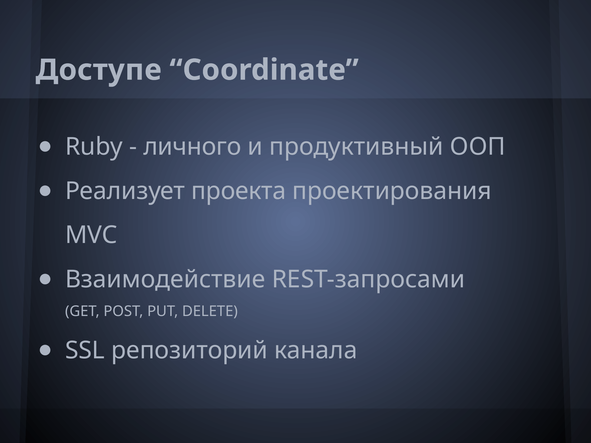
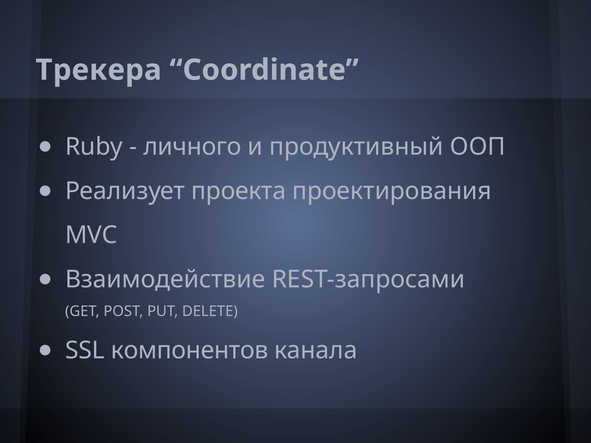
Доступе: Доступе -> Трекера
репозиторий: репозиторий -> компонентов
